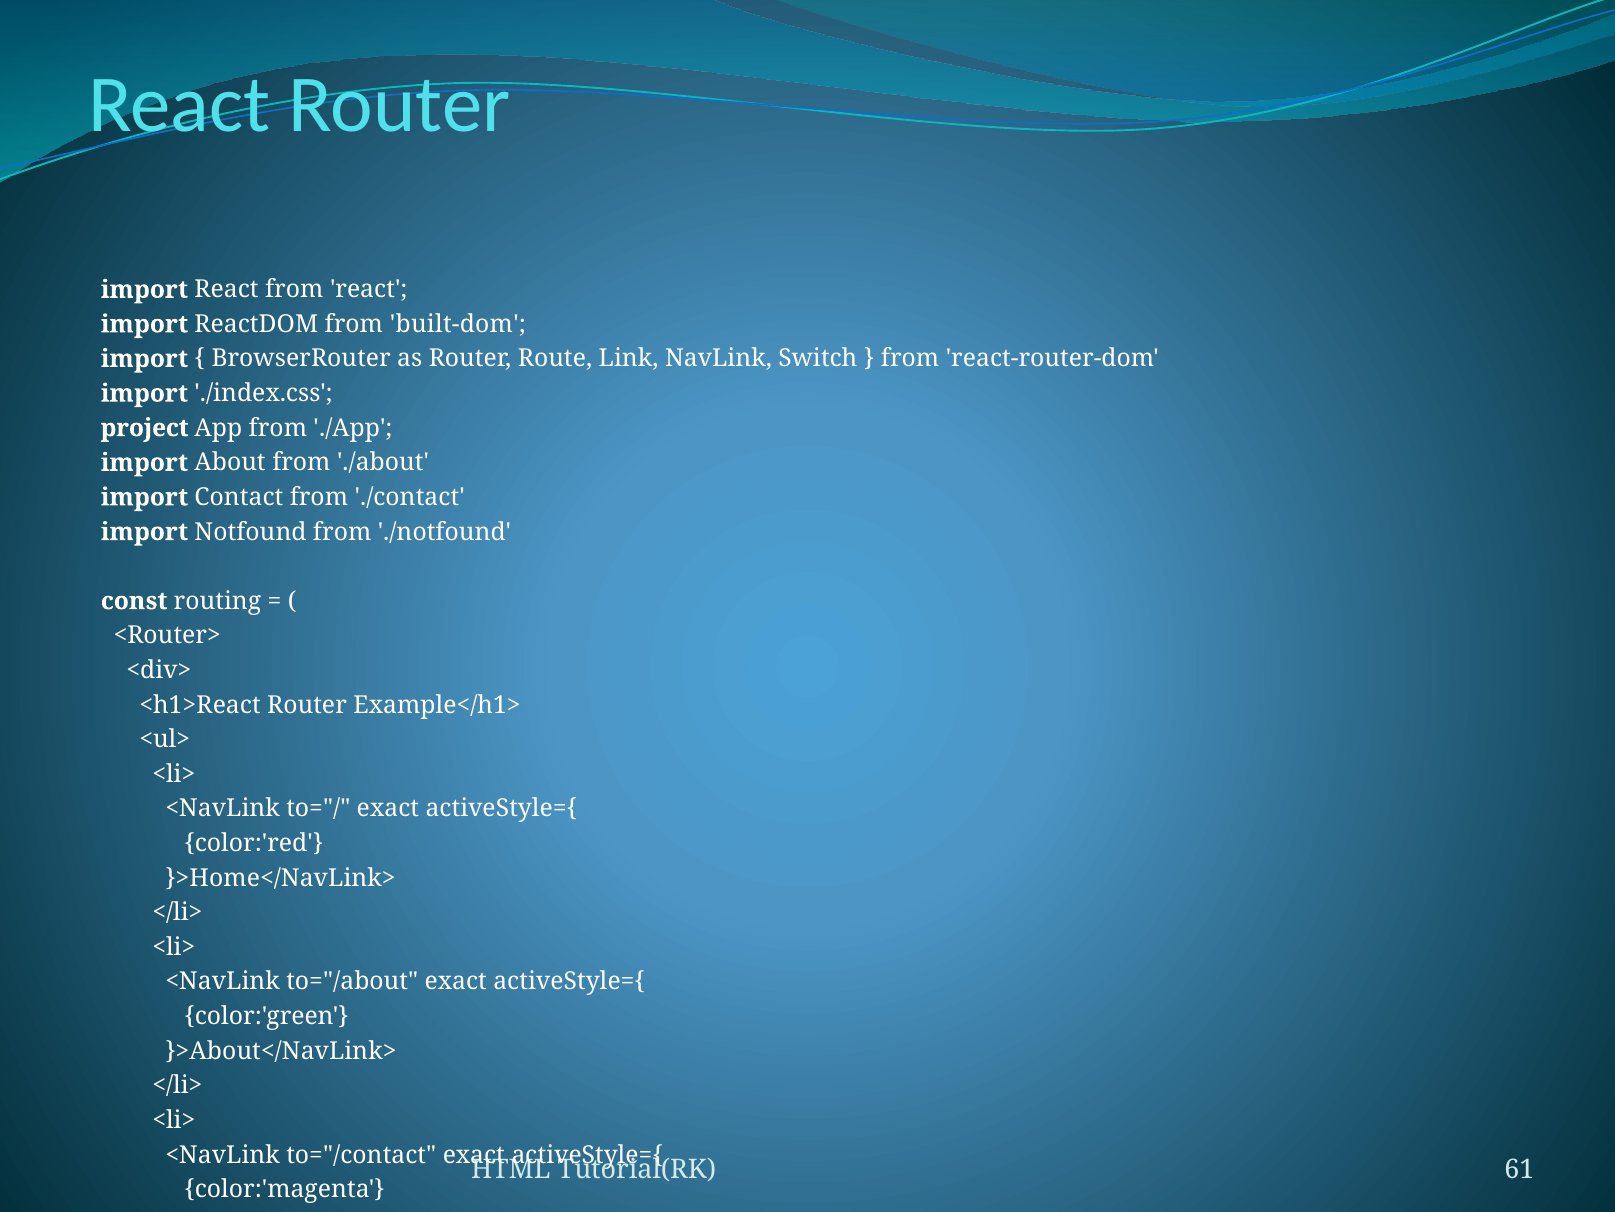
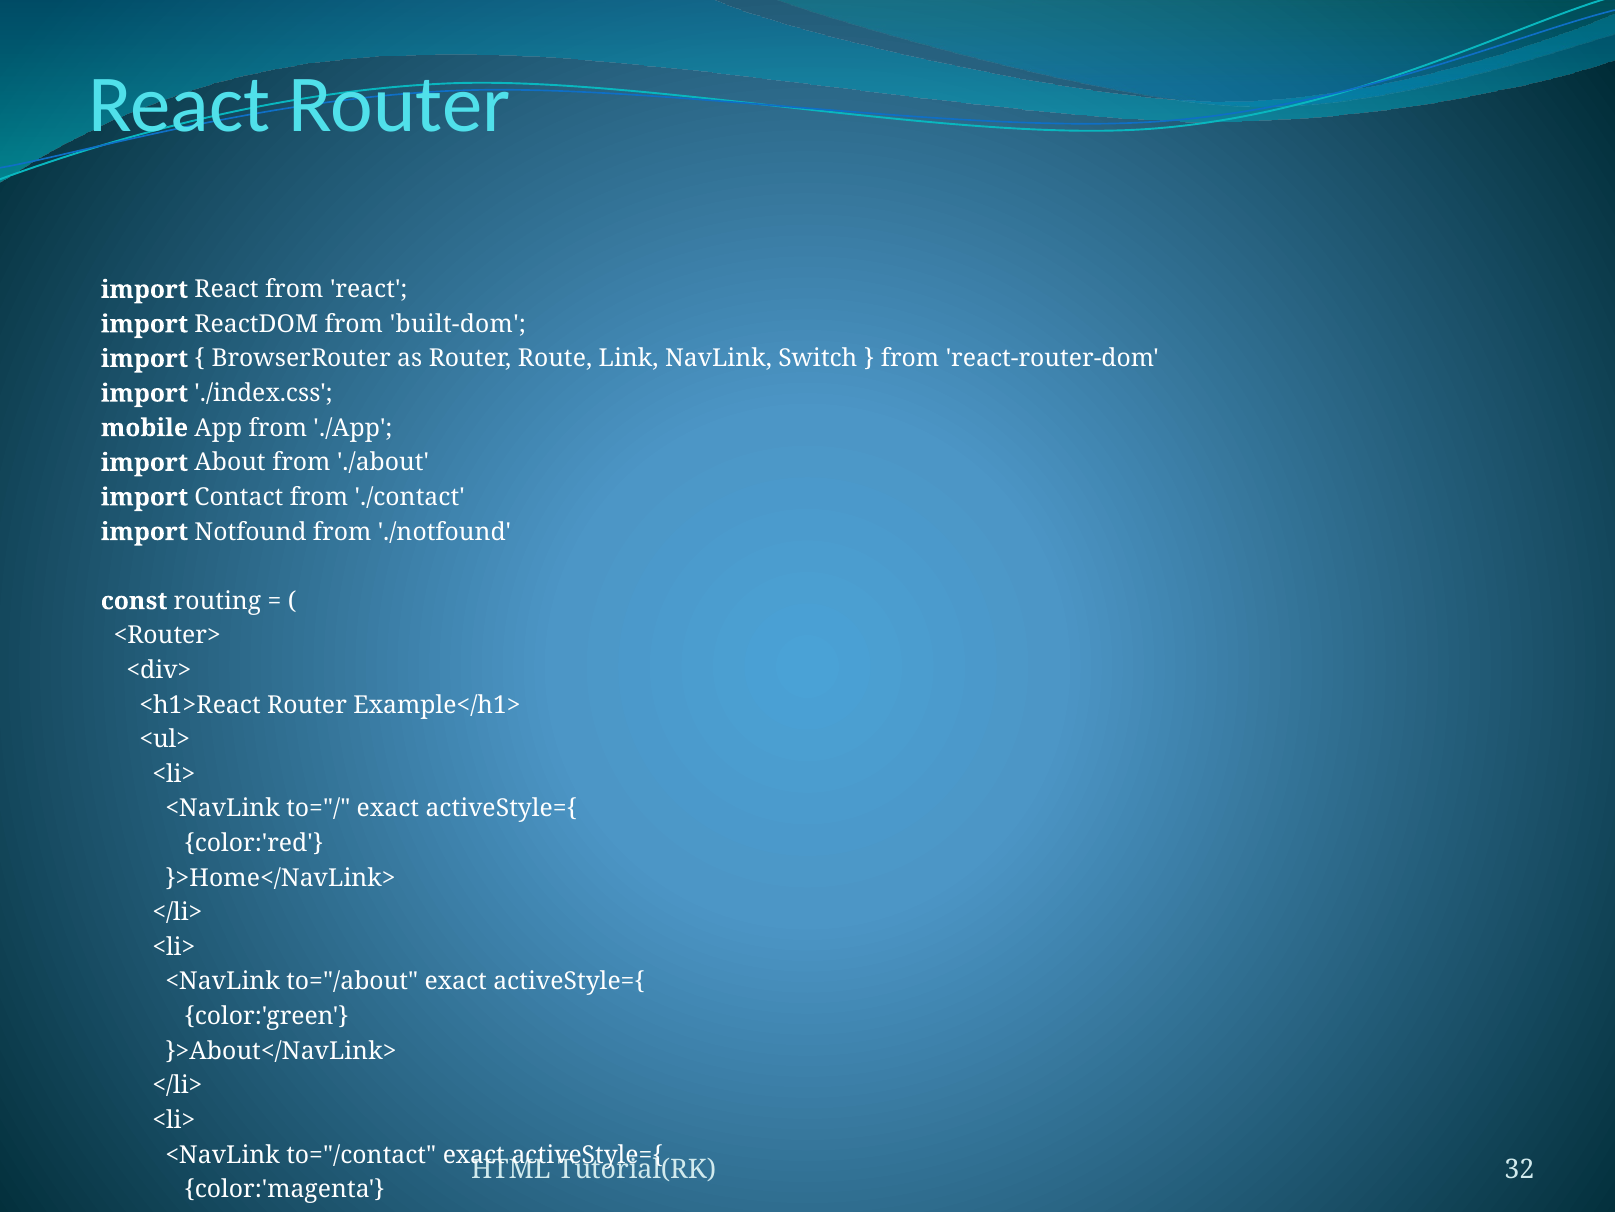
project: project -> mobile
61: 61 -> 32
